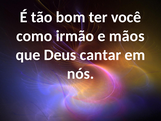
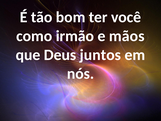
cantar: cantar -> juntos
